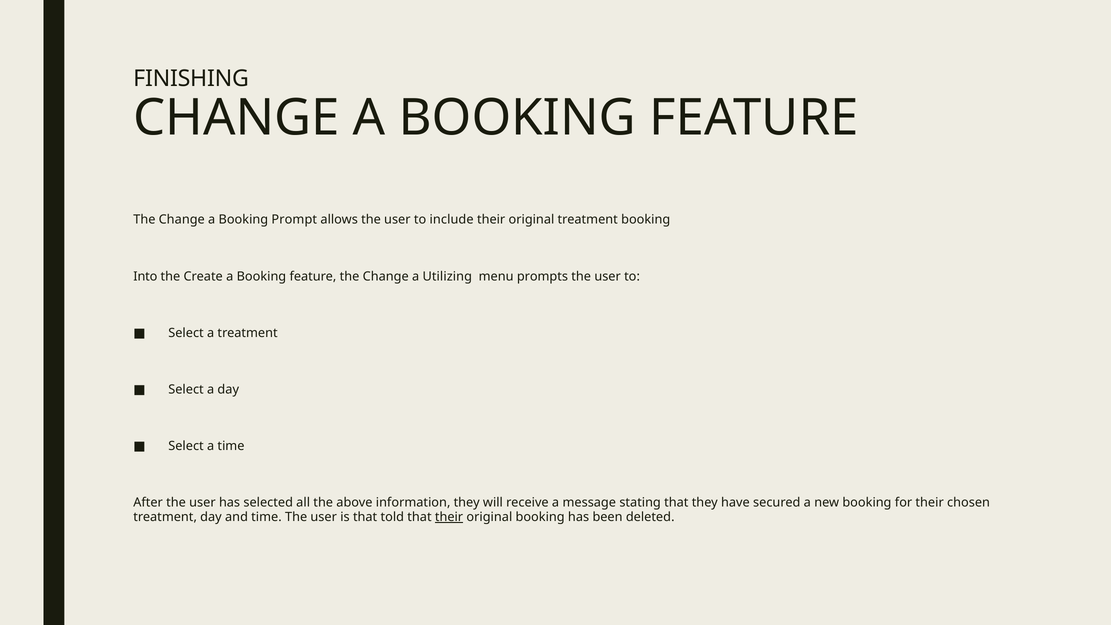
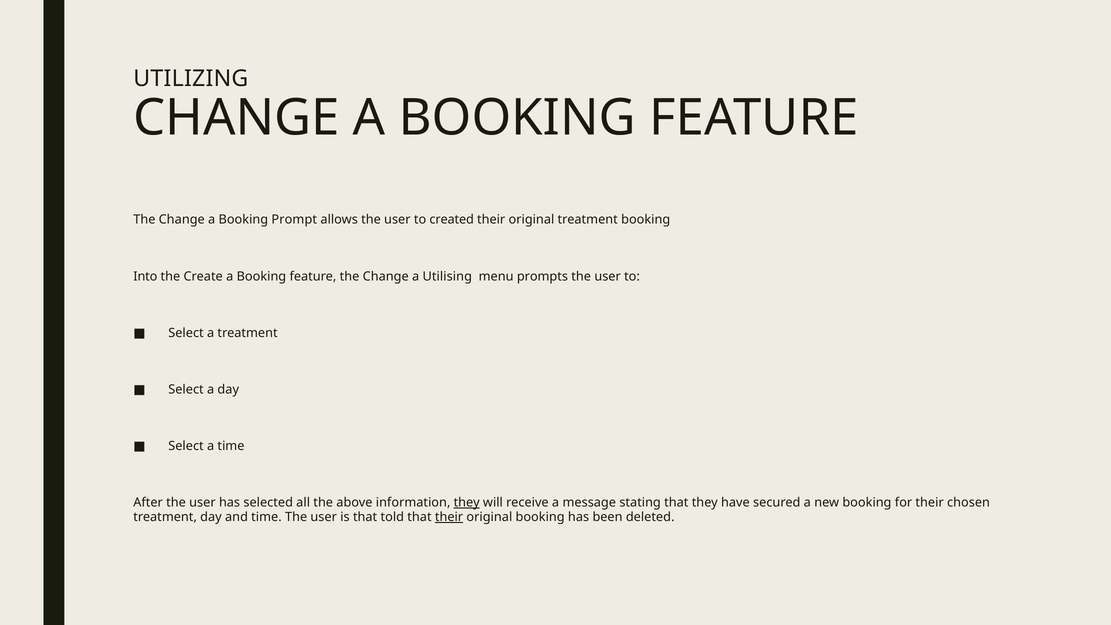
FINISHING: FINISHING -> UTILIZING
include: include -> created
Utilizing: Utilizing -> Utilising
they at (467, 503) underline: none -> present
